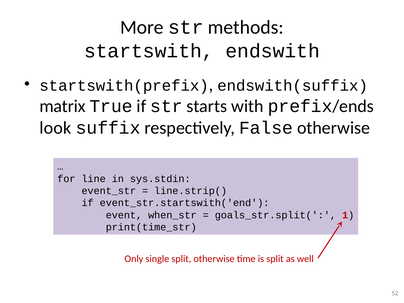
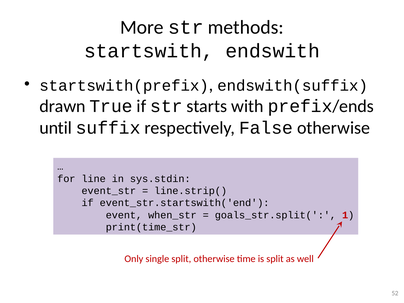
matrix: matrix -> drawn
look: look -> until
